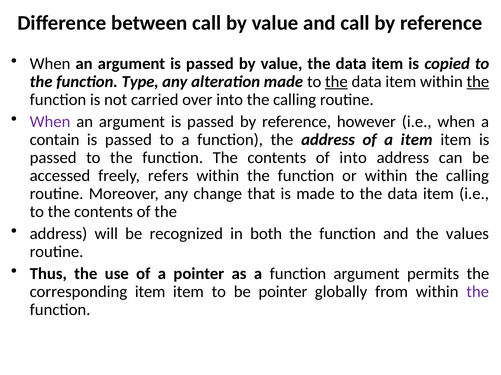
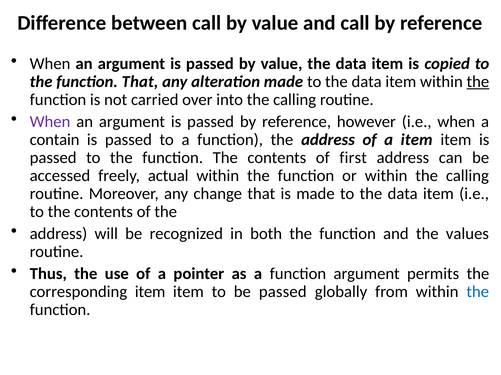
function Type: Type -> That
the at (336, 82) underline: present -> none
of into: into -> first
refers: refers -> actual
be pointer: pointer -> passed
the at (478, 292) colour: purple -> blue
